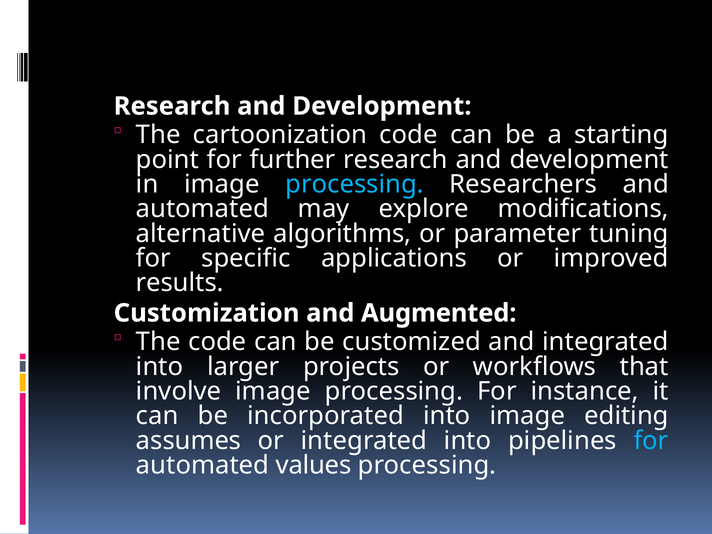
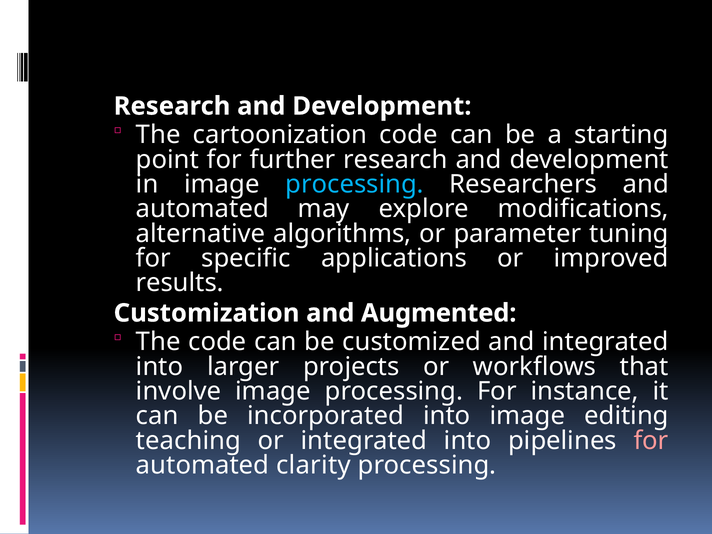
assumes: assumes -> teaching
for at (651, 441) colour: light blue -> pink
values: values -> clarity
